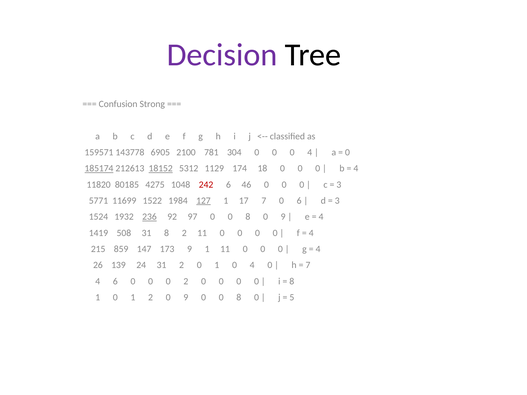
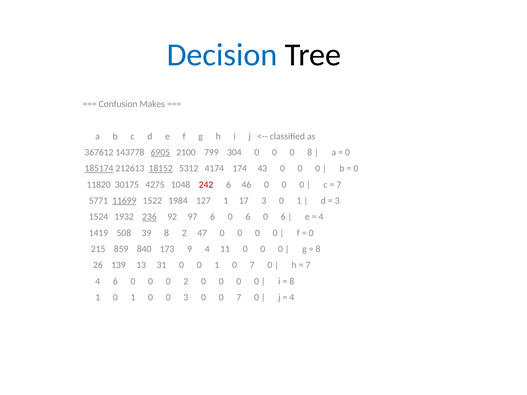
Decision colour: purple -> blue
Strong: Strong -> Makes
159571: 159571 -> 367612
6905 underline: none -> present
781: 781 -> 799
0 0 4: 4 -> 8
1129: 1129 -> 4174
18: 18 -> 43
4 at (356, 169): 4 -> 0
80185: 80185 -> 30175
3 at (339, 185): 3 -> 7
11699 underline: none -> present
127 underline: present -> none
17 7: 7 -> 3
6 at (299, 201): 6 -> 1
97 0: 0 -> 6
8 at (248, 217): 8 -> 6
9 at (283, 217): 9 -> 6
508 31: 31 -> 39
2 11: 11 -> 47
4 at (311, 233): 4 -> 0
147: 147 -> 840
9 1: 1 -> 4
4 at (318, 249): 4 -> 8
24: 24 -> 13
31 2: 2 -> 0
1 0 4: 4 -> 7
1 0 1 2: 2 -> 0
9 at (186, 298): 9 -> 3
8 at (239, 298): 8 -> 7
5 at (292, 298): 5 -> 4
